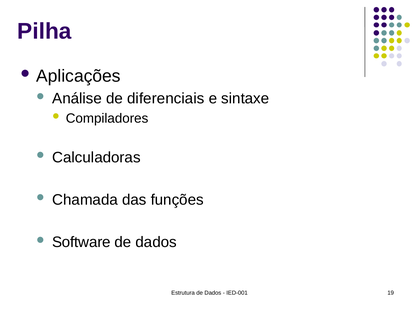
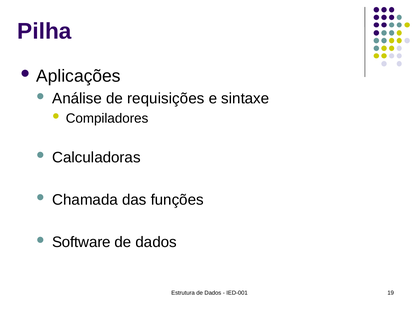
diferenciais: diferenciais -> requisições
